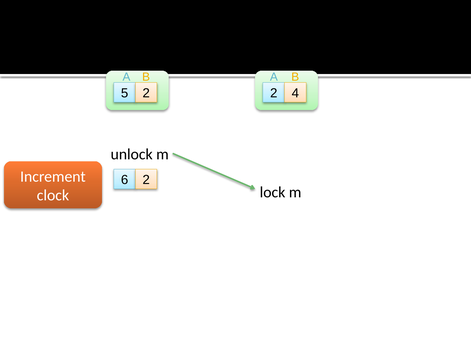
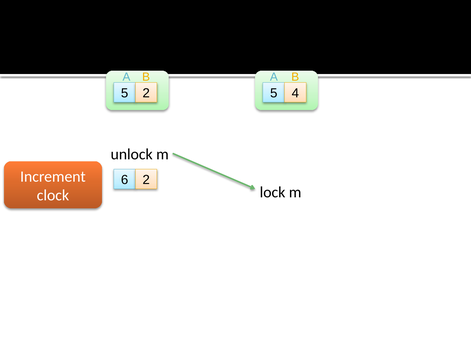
2 2: 2 -> 5
